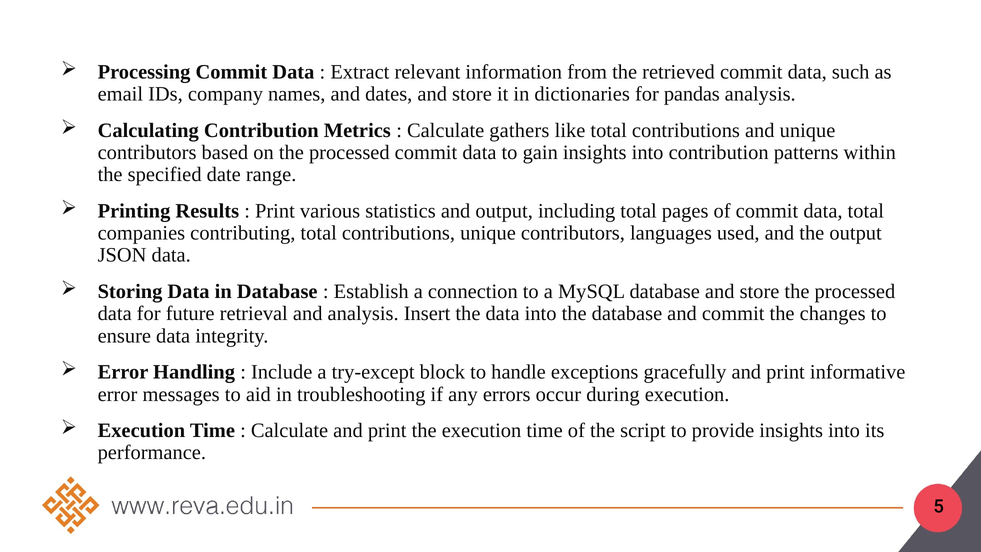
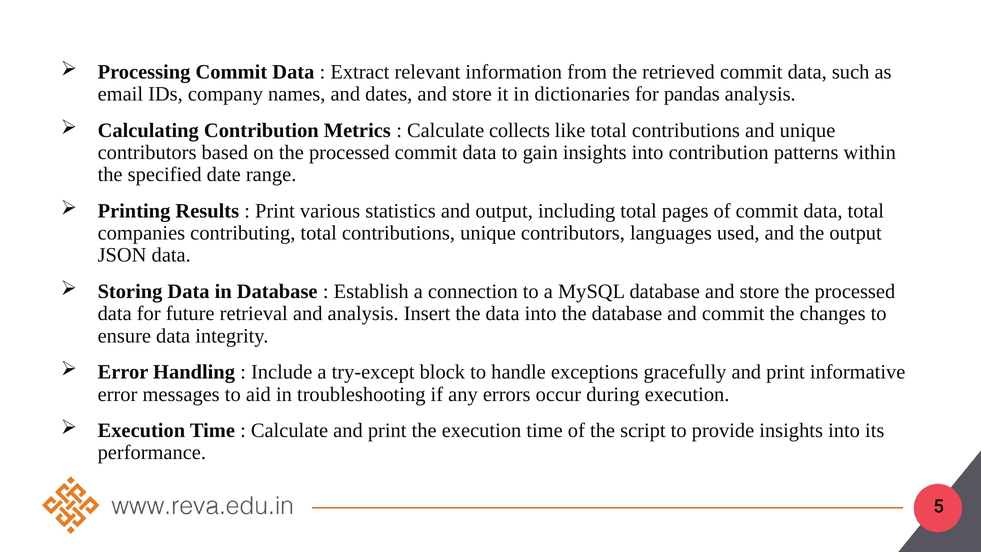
gathers: gathers -> collects
